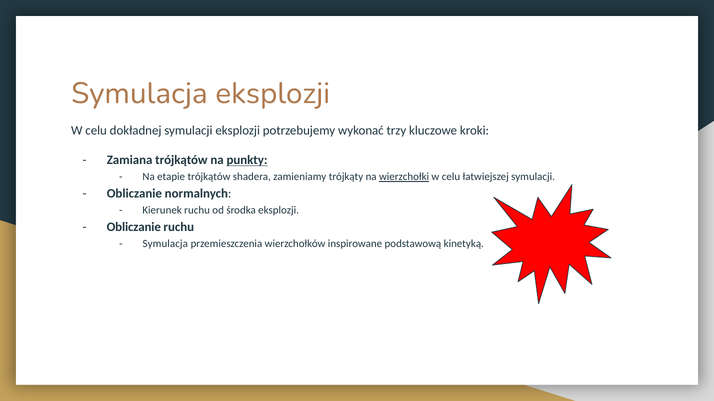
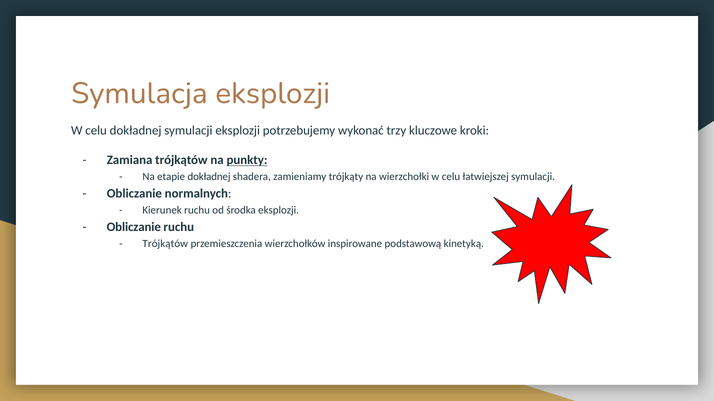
etapie trójkątów: trójkątów -> dokładnej
wierzchołki underline: present -> none
Symulacja at (165, 244): Symulacja -> Trójkątów
